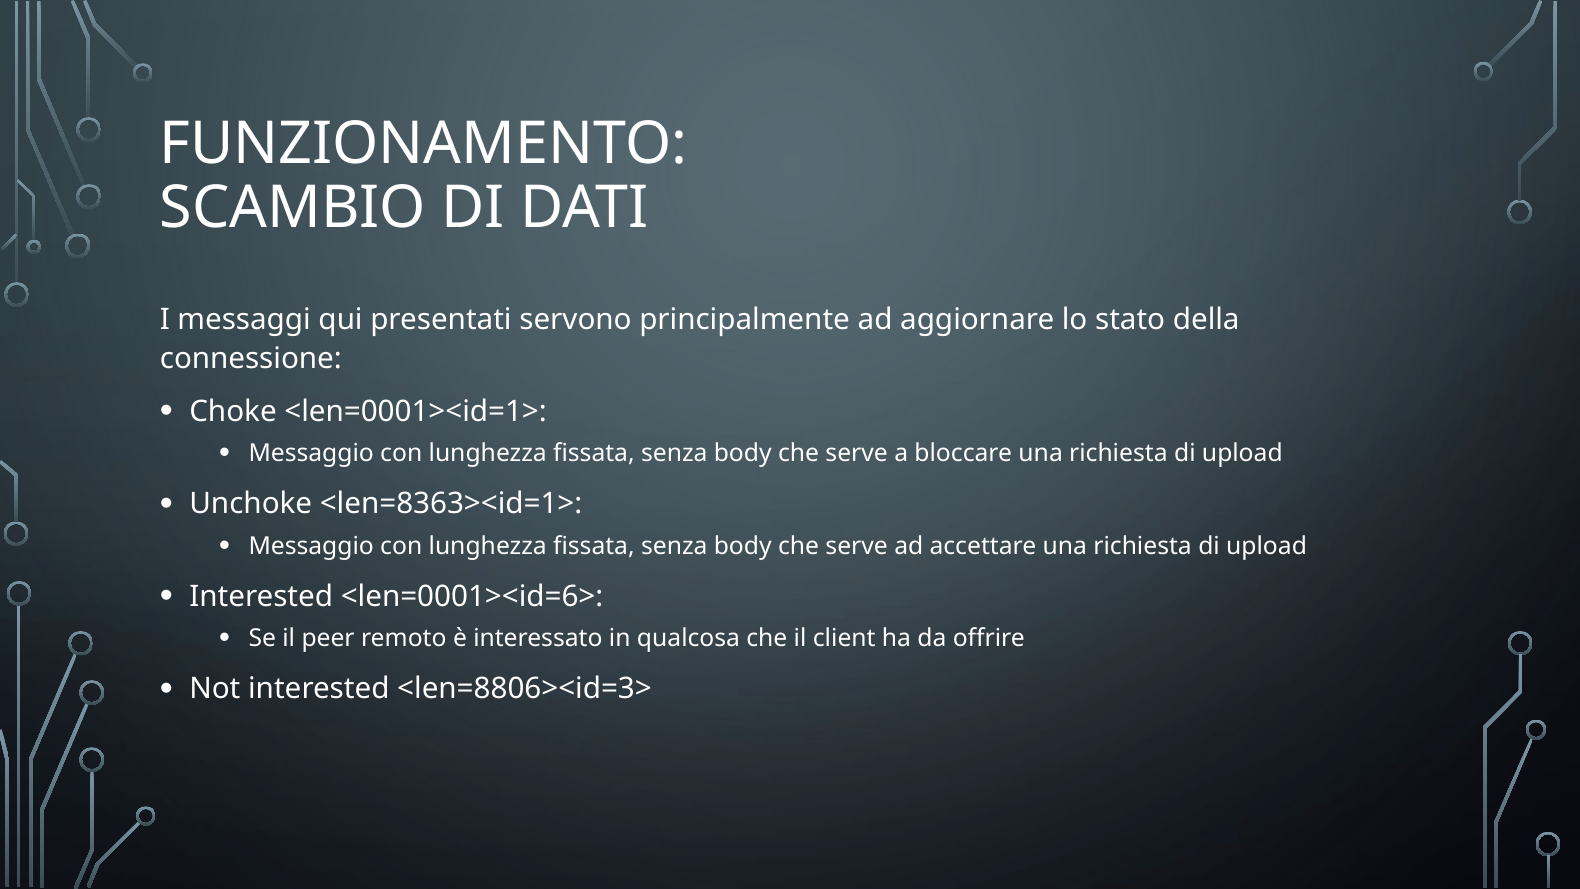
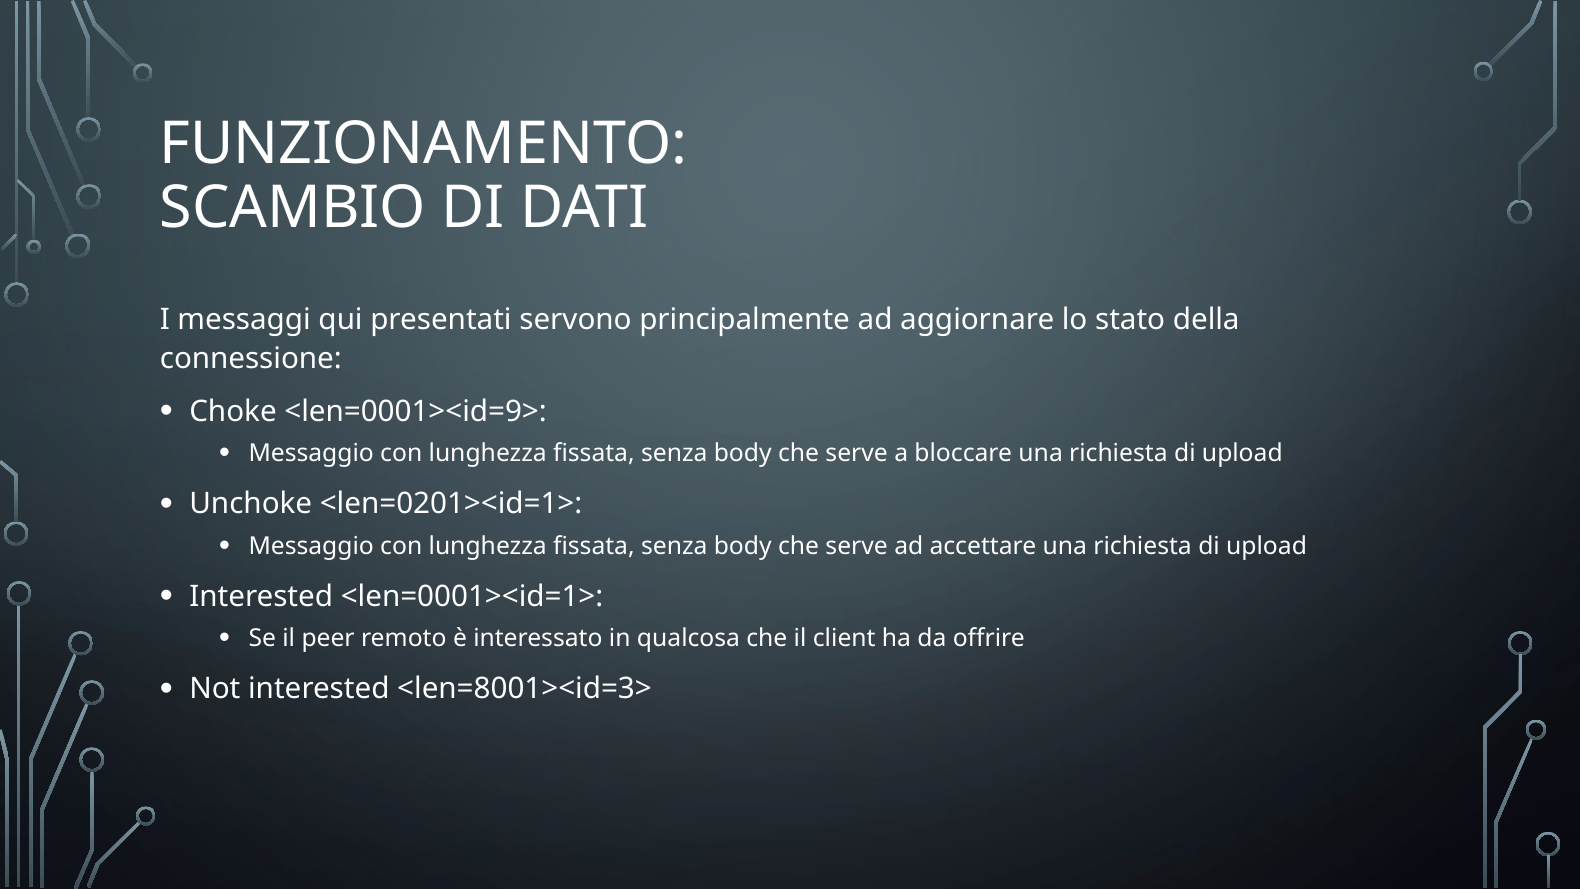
<len=0001><id=1>: <len=0001><id=1> -> <len=0001><id=9>
<len=8363><id=1>: <len=8363><id=1> -> <len=0201><id=1>
<len=0001><id=6>: <len=0001><id=6> -> <len=0001><id=1>
<len=8806><id=3>: <len=8806><id=3> -> <len=8001><id=3>
